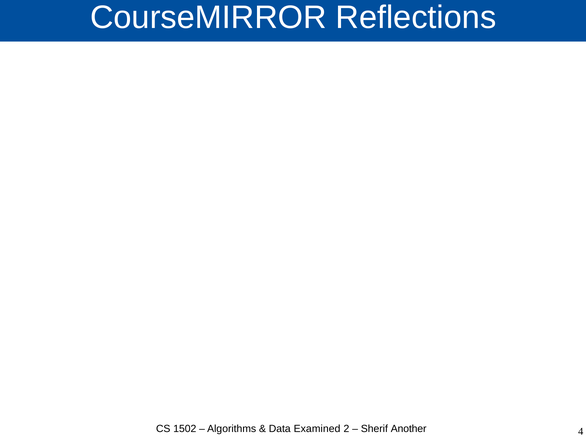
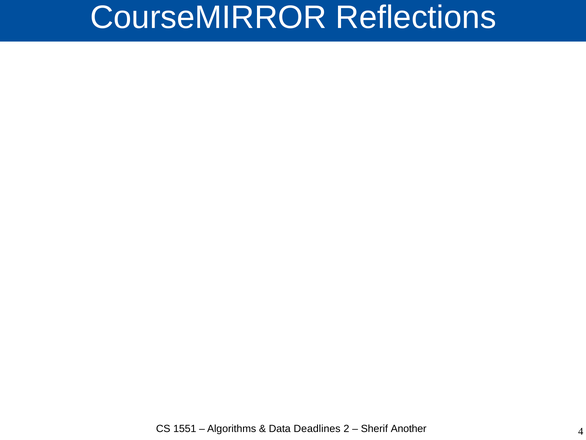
1502: 1502 -> 1551
Examined: Examined -> Deadlines
